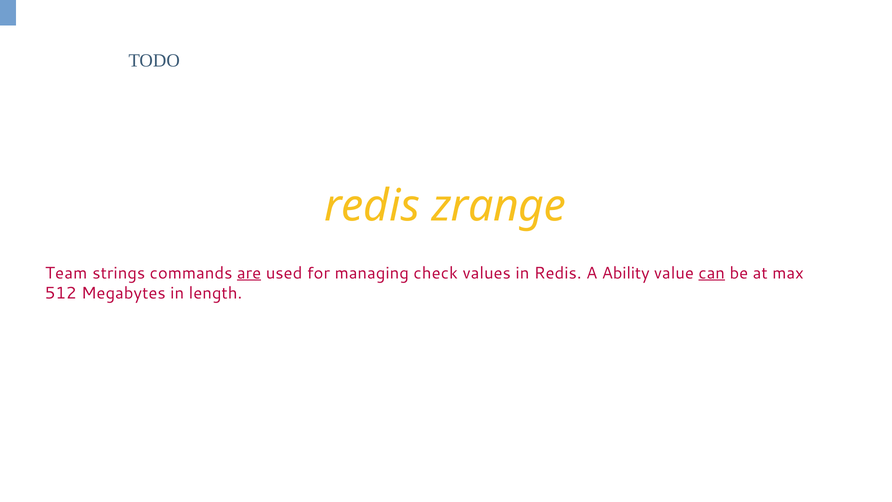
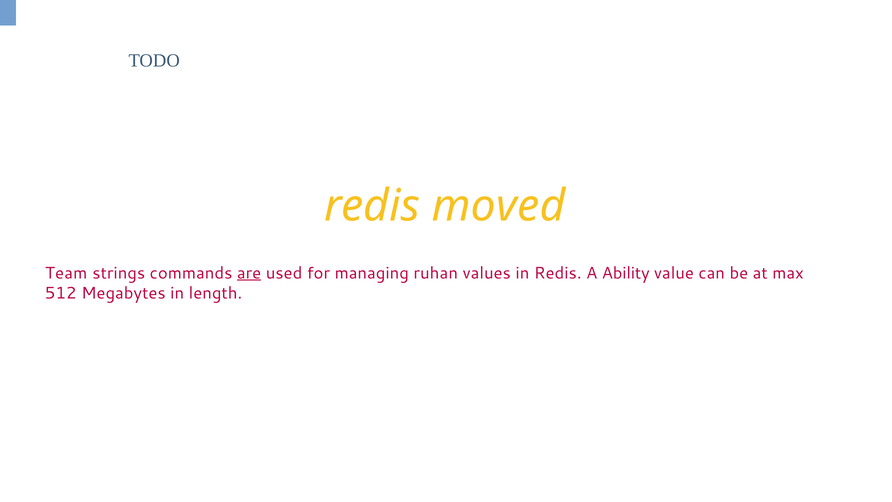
zrange: zrange -> moved
check: check -> ruhan
can underline: present -> none
